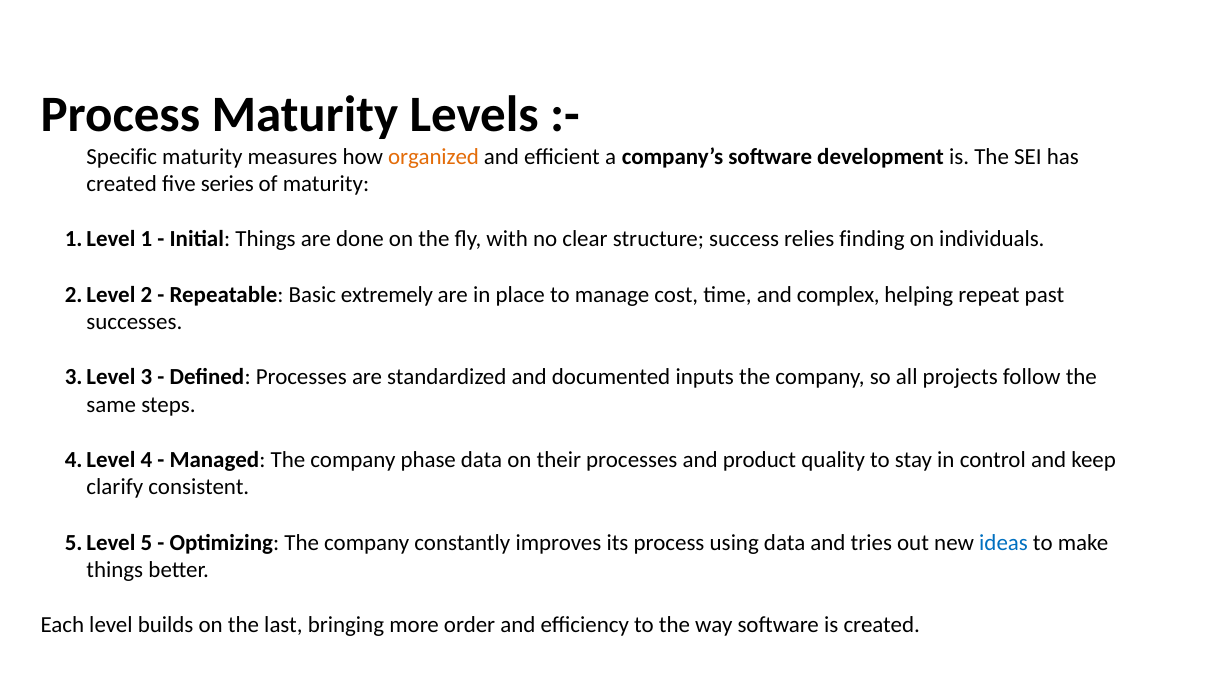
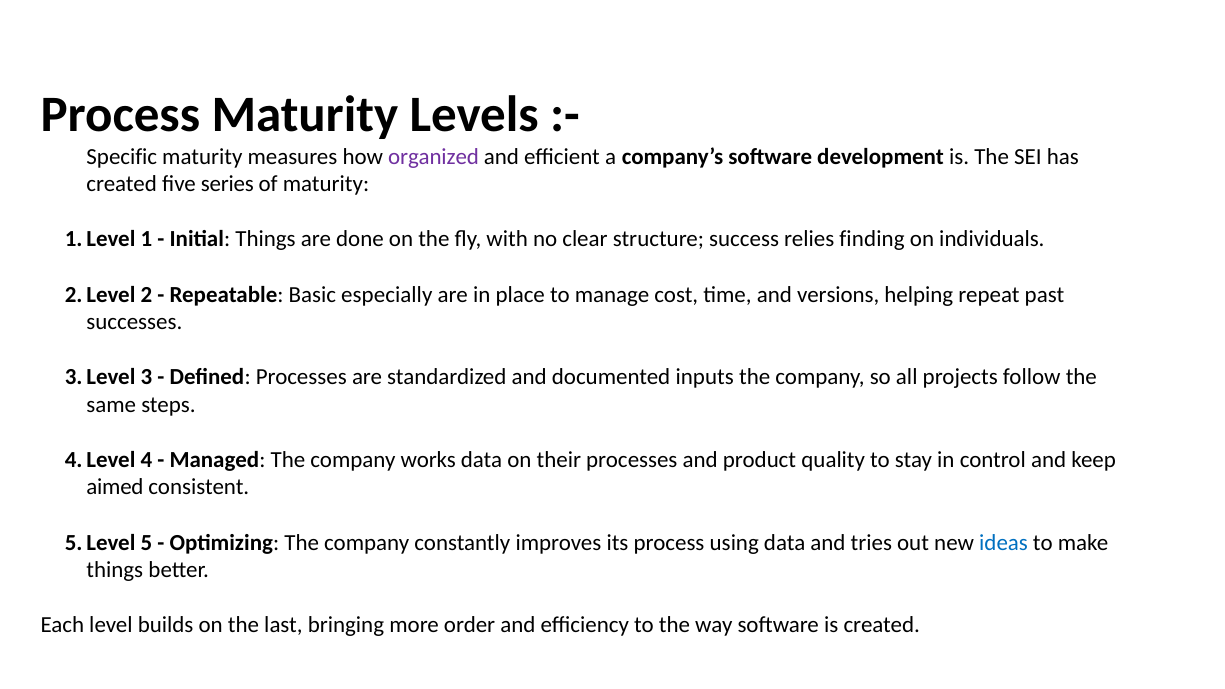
organized colour: orange -> purple
extremely: extremely -> especially
complex: complex -> versions
phase: phase -> works
clarify: clarify -> aimed
